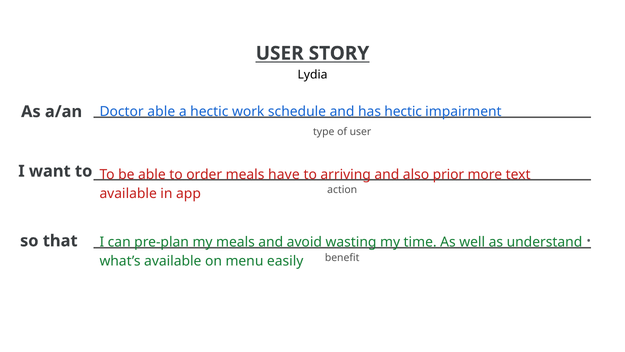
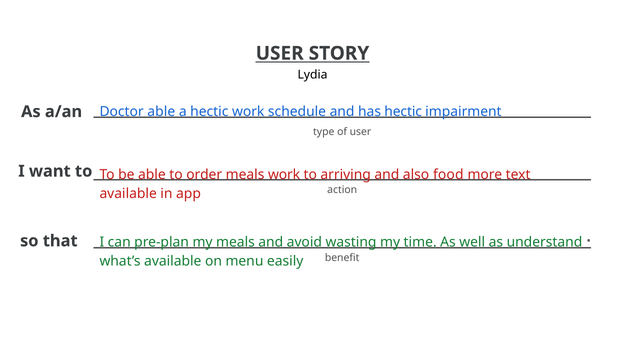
meals have: have -> work
prior: prior -> food
